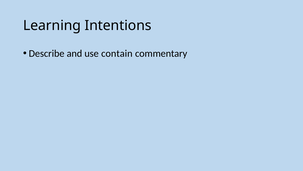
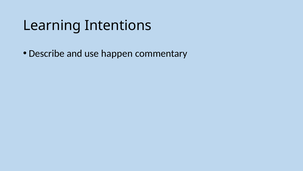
contain: contain -> happen
